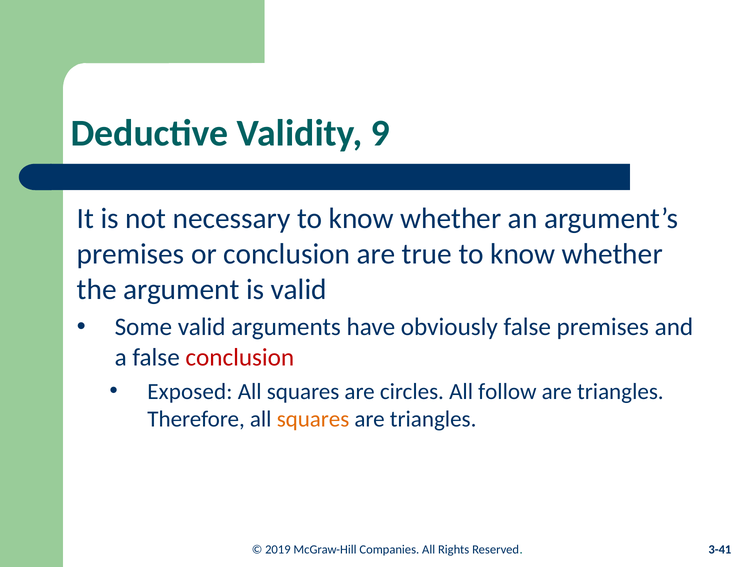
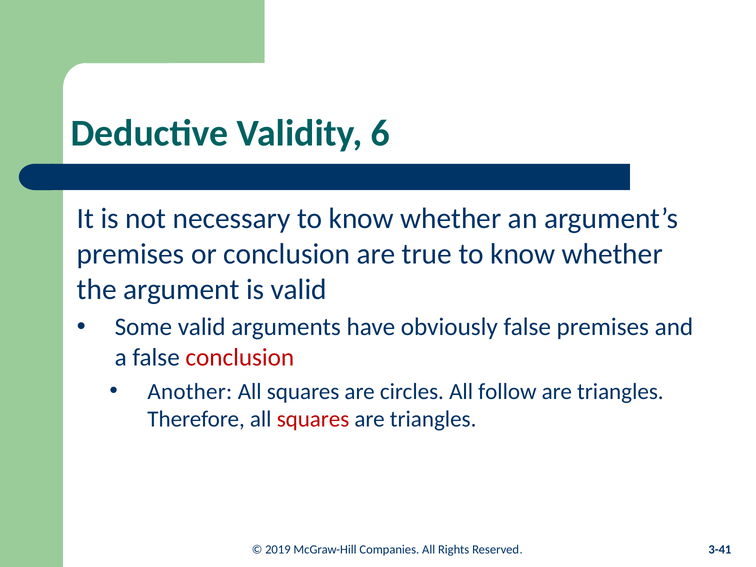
9: 9 -> 6
Exposed: Exposed -> Another
squares at (313, 419) colour: orange -> red
